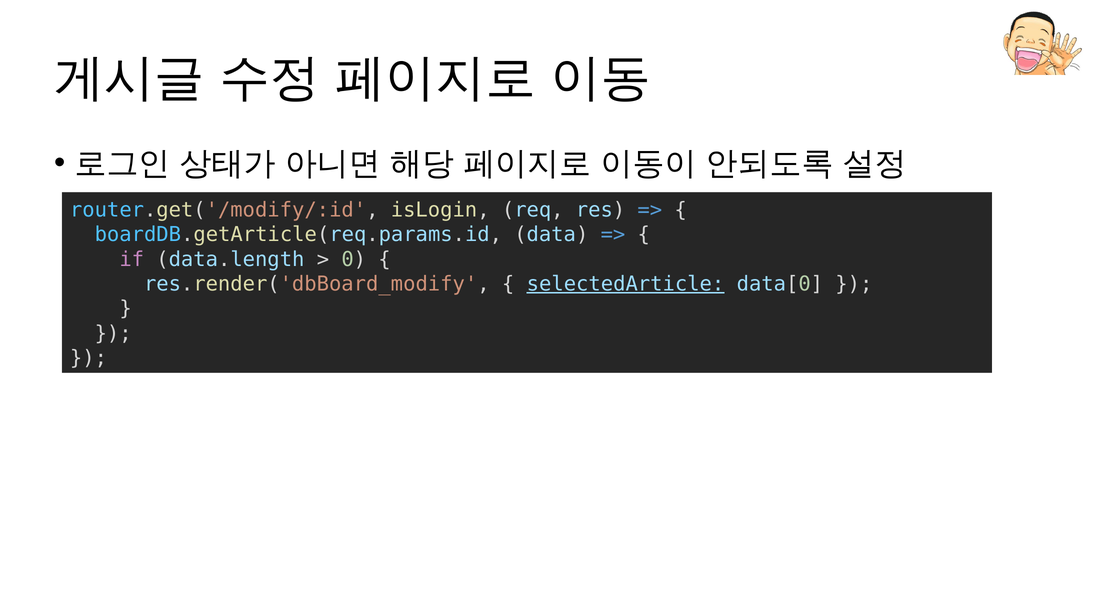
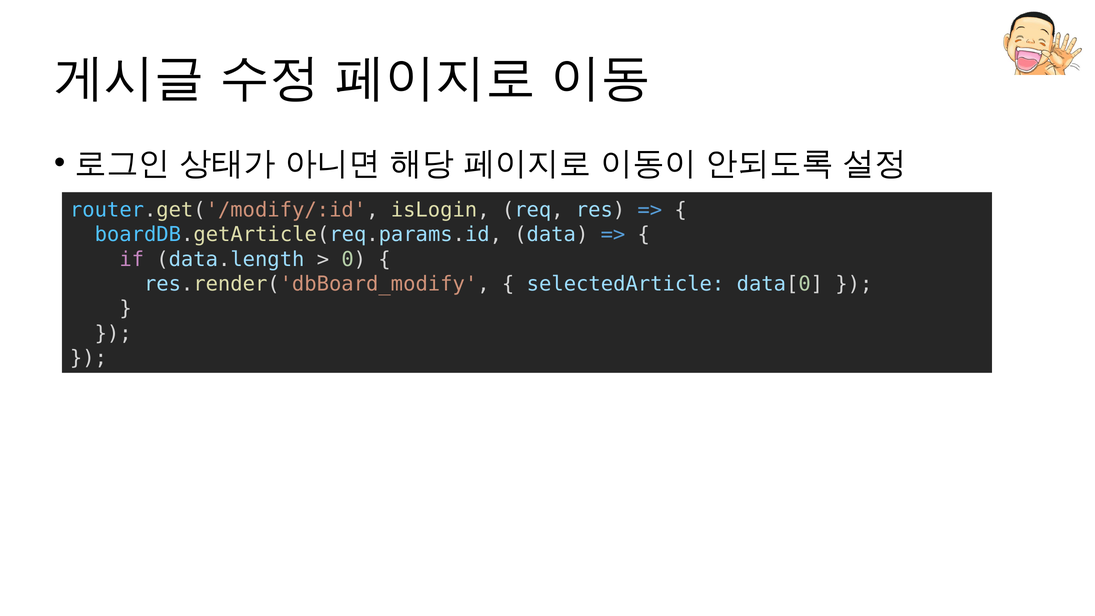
selectedArticle underline: present -> none
